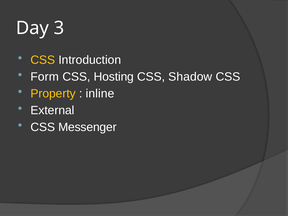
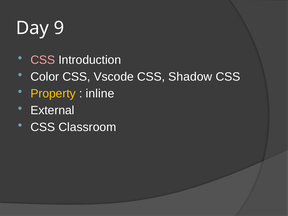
3: 3 -> 9
CSS at (43, 60) colour: yellow -> pink
Form: Form -> Color
Hosting: Hosting -> Vscode
Messenger: Messenger -> Classroom
